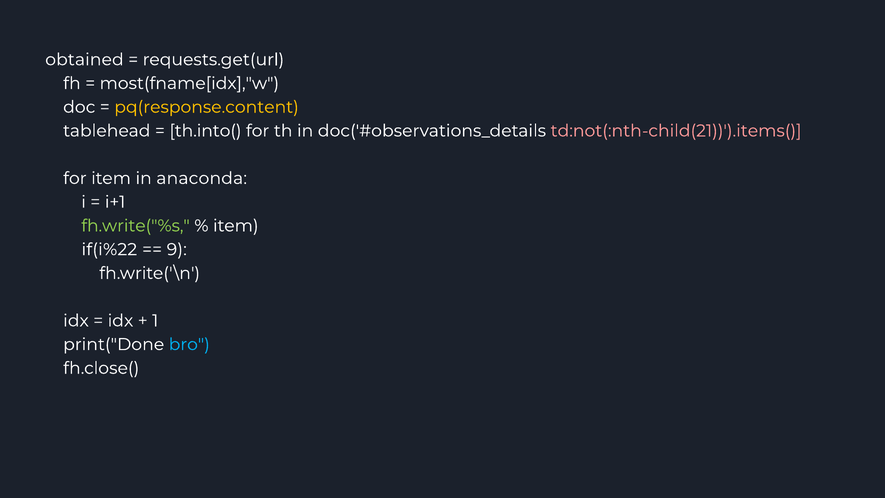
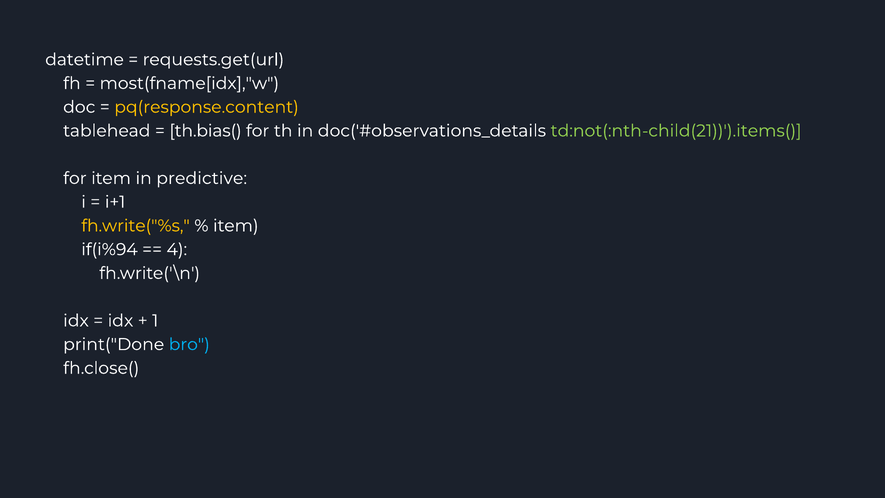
obtained: obtained -> datetime
th.into(: th.into( -> th.bias(
td:not(:nth-child(21))').items( colour: pink -> light green
anaconda: anaconda -> predictive
fh.write("%s colour: light green -> yellow
if(i%22: if(i%22 -> if(i%94
9: 9 -> 4
